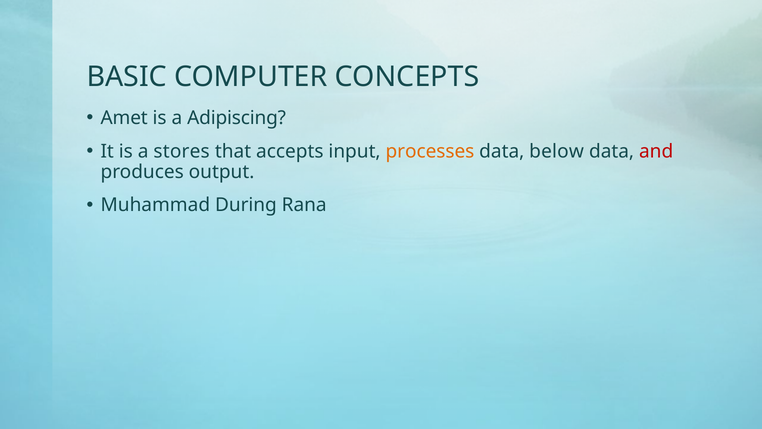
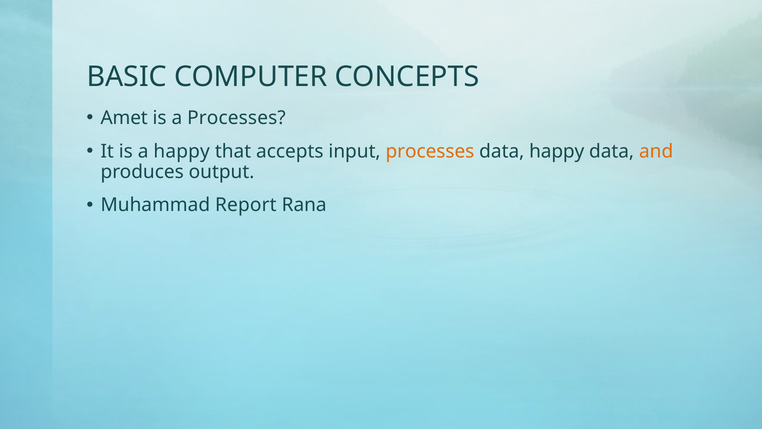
a Adipiscing: Adipiscing -> Processes
a stores: stores -> happy
data below: below -> happy
and colour: red -> orange
During: During -> Report
